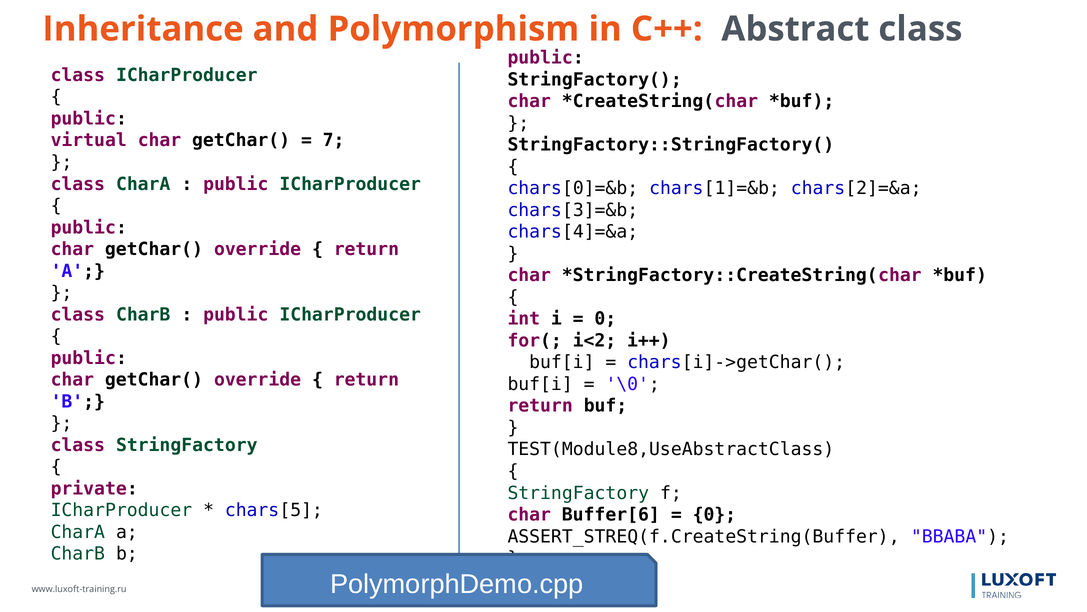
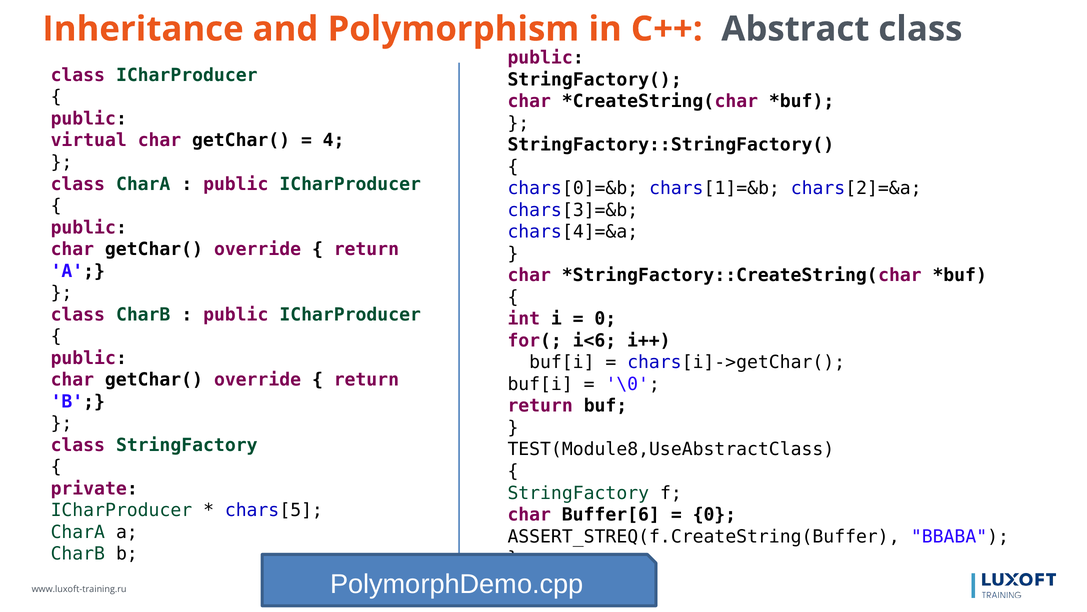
7: 7 -> 4
i<2: i<2 -> i<6
